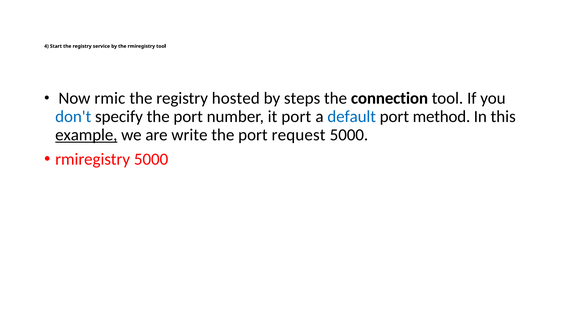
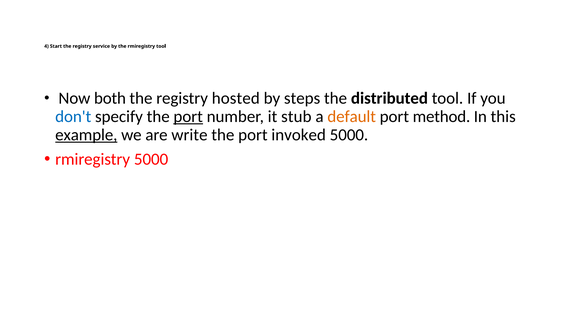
rmic: rmic -> both
connection: connection -> distributed
port at (188, 116) underline: none -> present
it port: port -> stub
default colour: blue -> orange
request: request -> invoked
